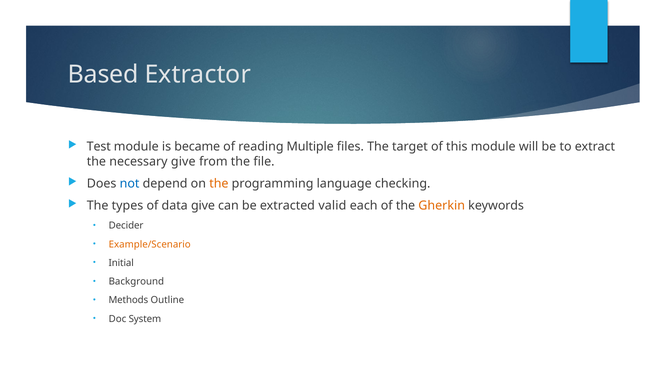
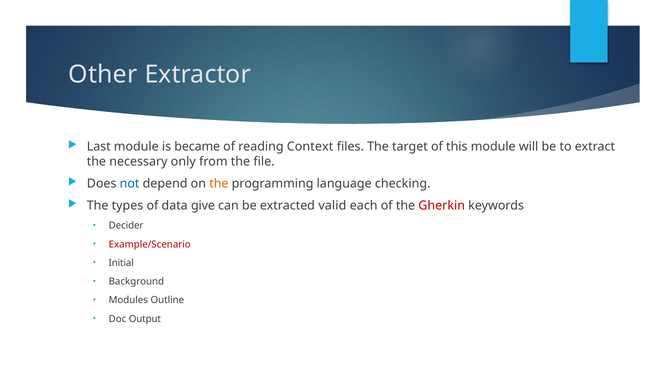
Based: Based -> Other
Test: Test -> Last
Multiple: Multiple -> Context
necessary give: give -> only
Gherkin colour: orange -> red
Example/Scenario colour: orange -> red
Methods: Methods -> Modules
System: System -> Output
